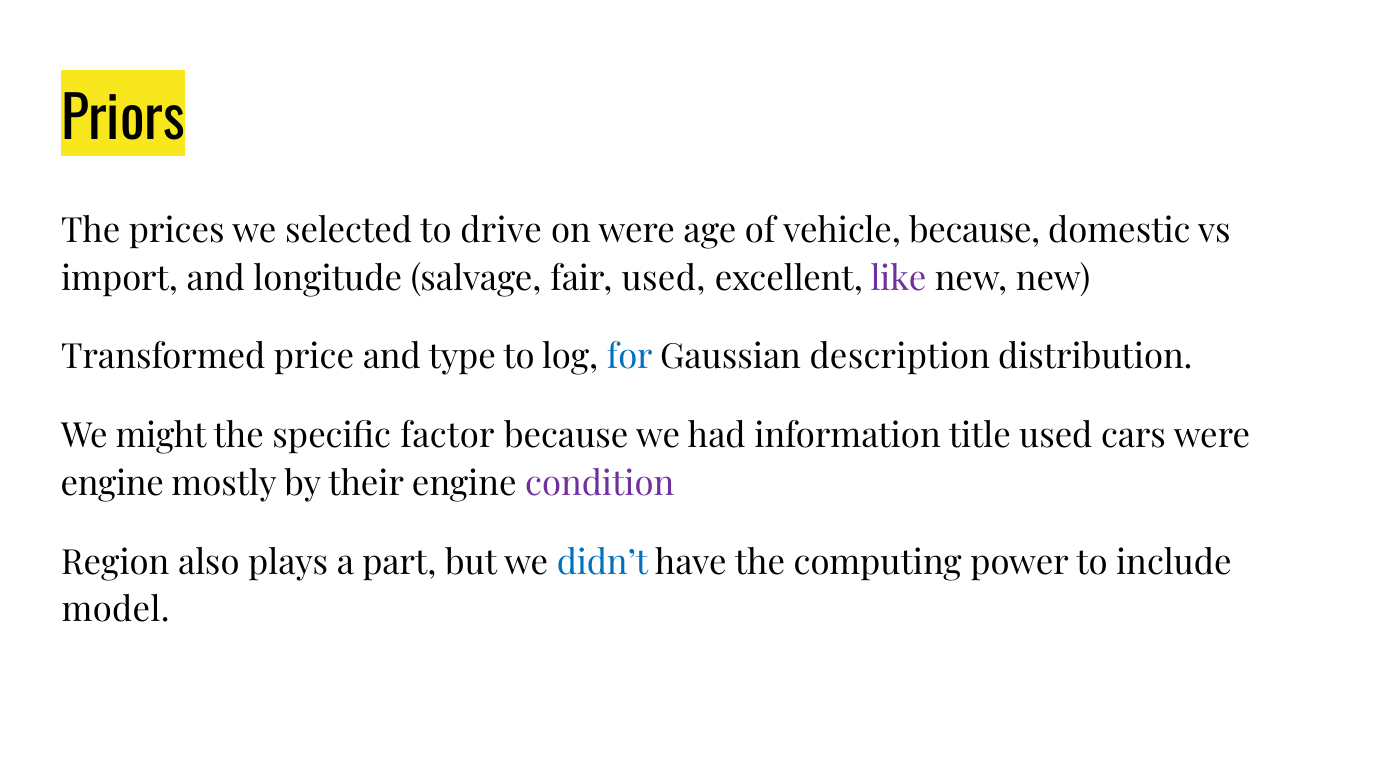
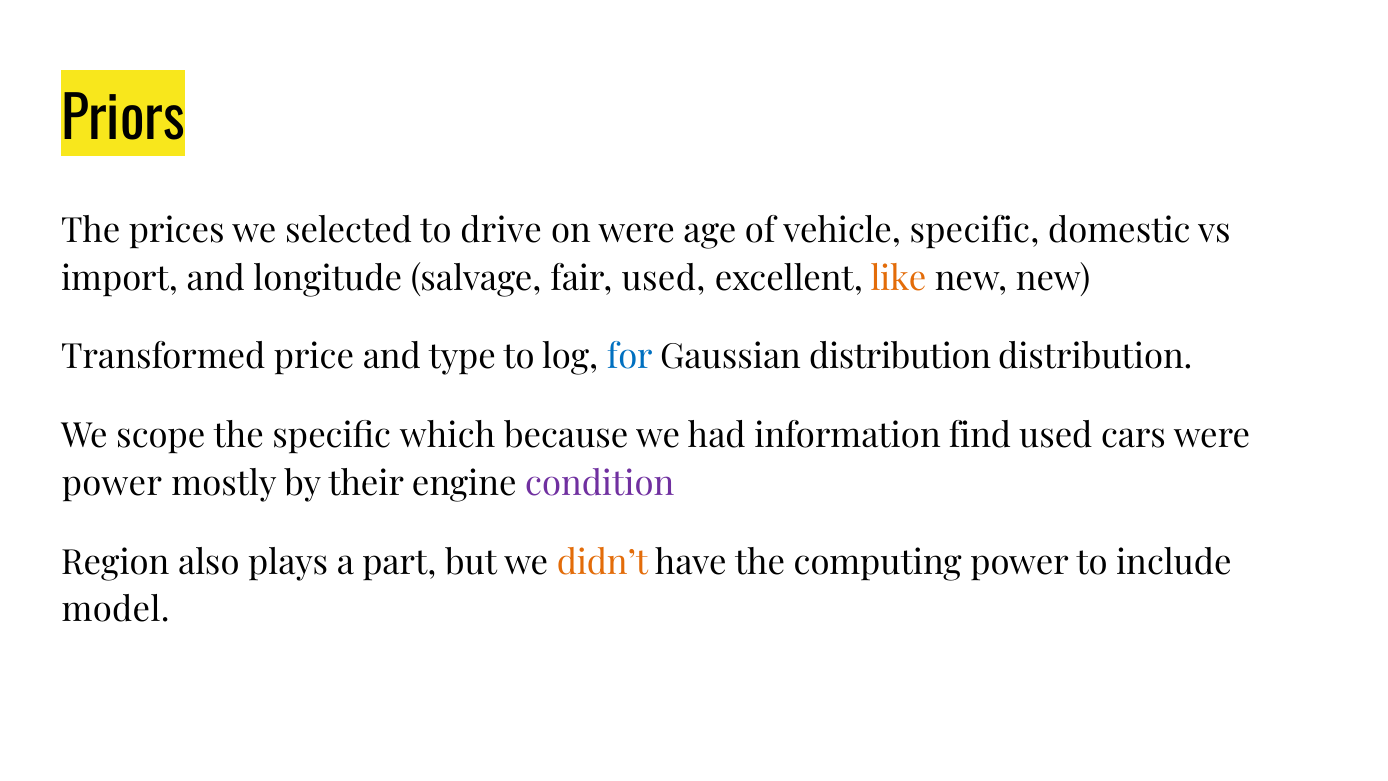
vehicle because: because -> specific
like colour: purple -> orange
Gaussian description: description -> distribution
might: might -> scope
factor: factor -> which
title: title -> find
engine at (112, 484): engine -> power
didn’t colour: blue -> orange
